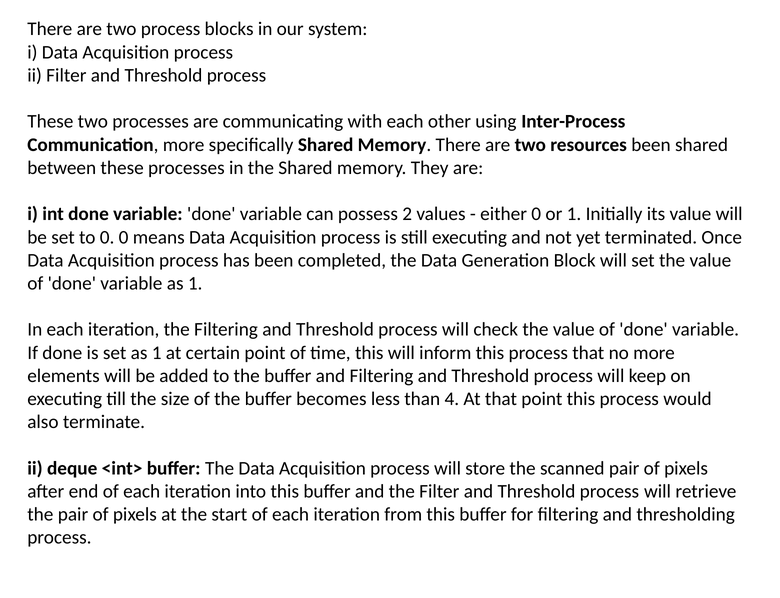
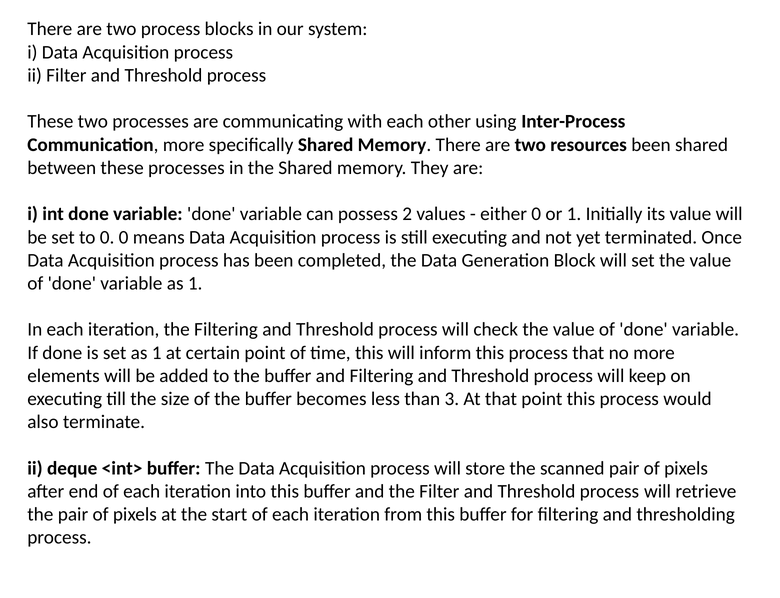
4: 4 -> 3
